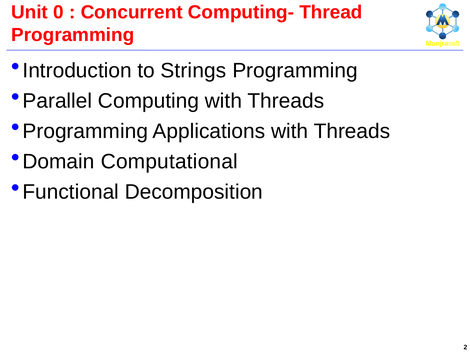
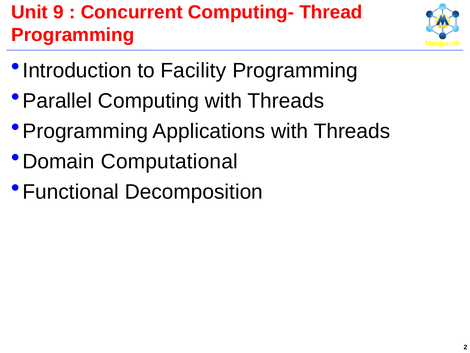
0: 0 -> 9
Strings: Strings -> Facility
